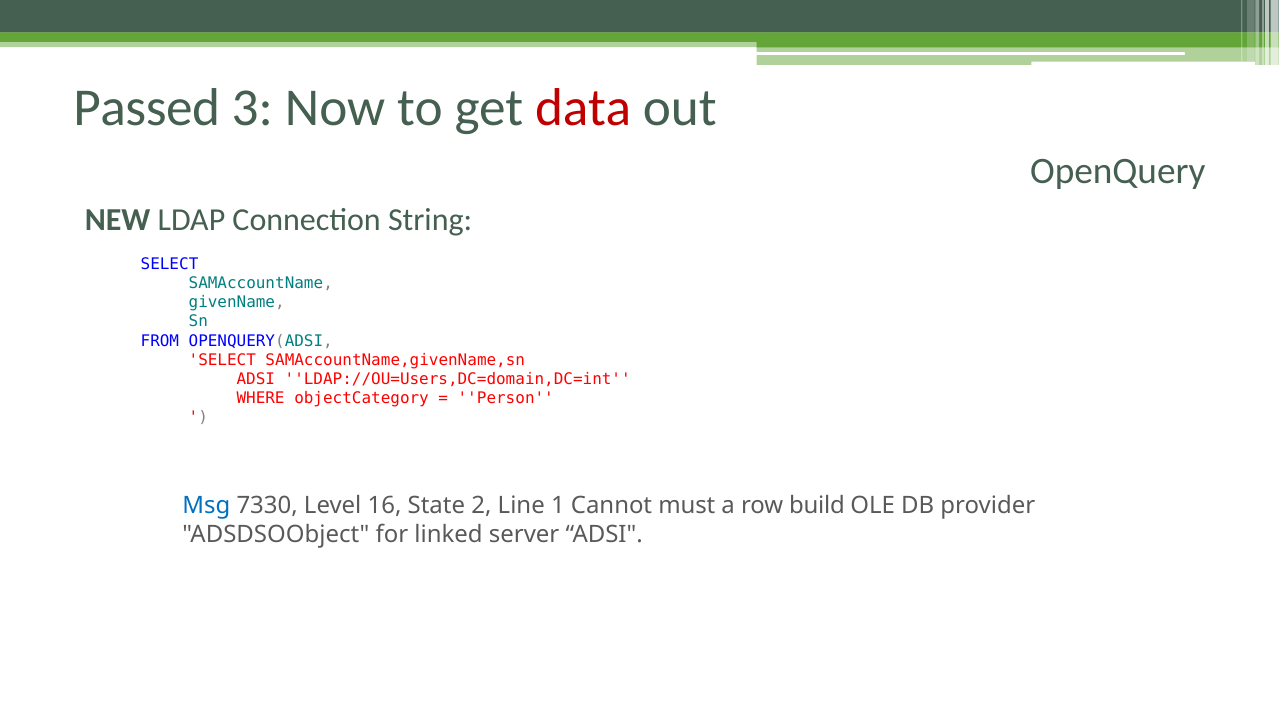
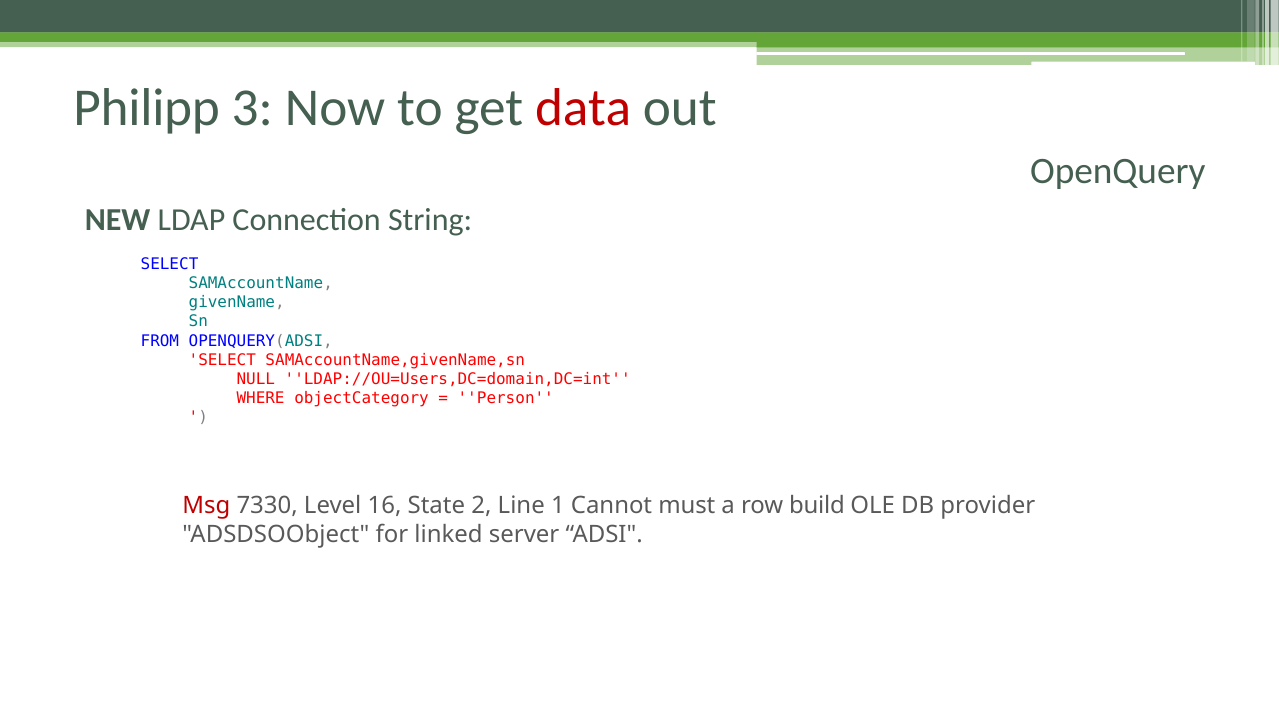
Passed: Passed -> Philipp
ADSI at (256, 379): ADSI -> NULL
Msg colour: blue -> red
